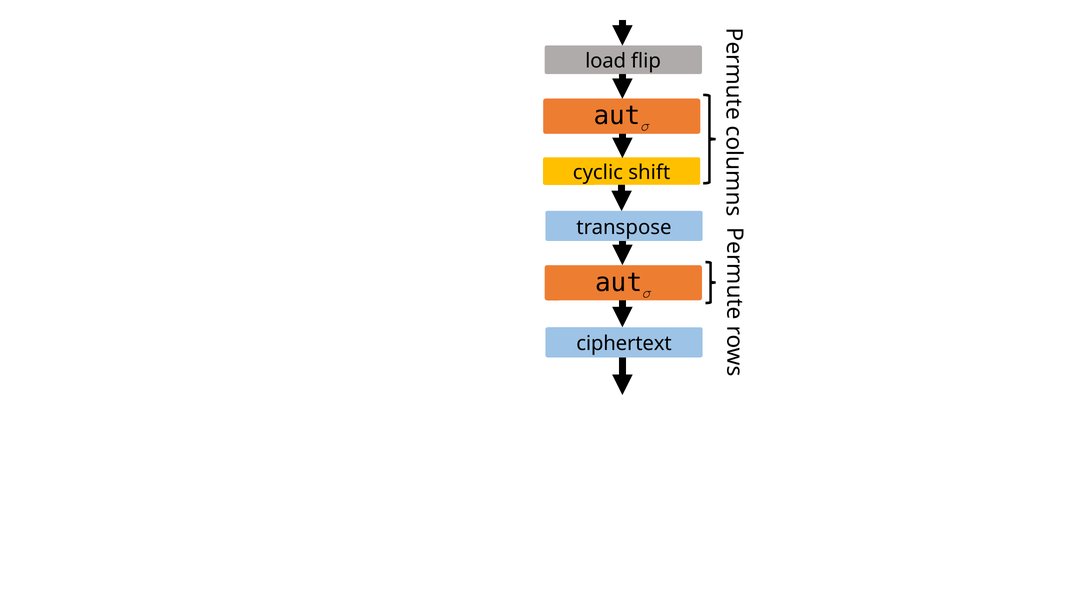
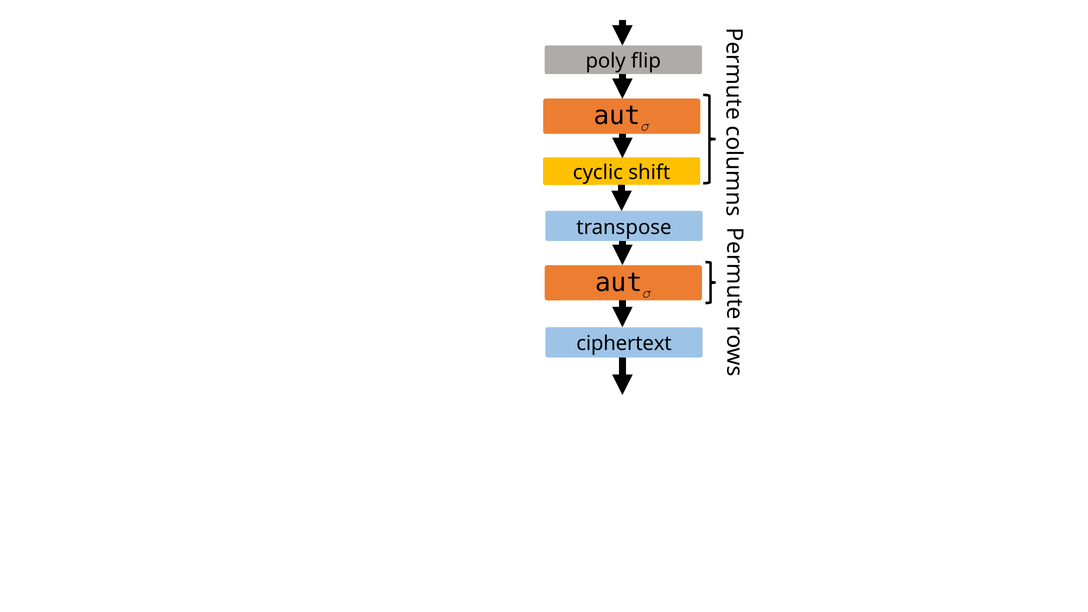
load: load -> poly
